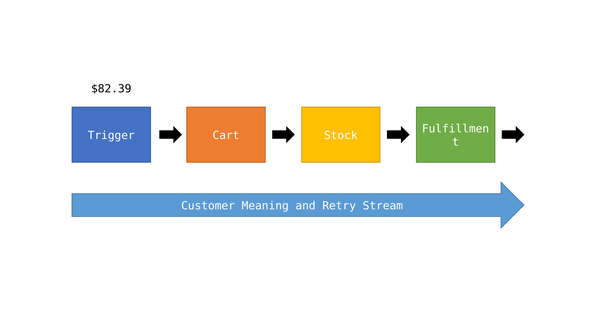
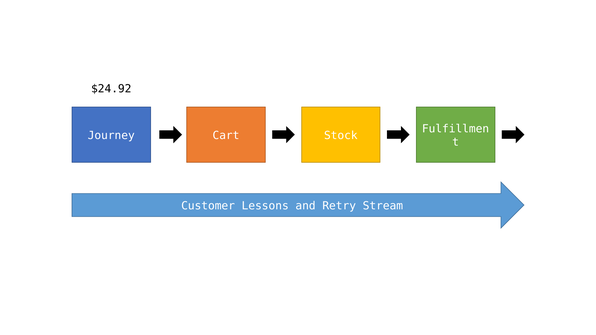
$82.39: $82.39 -> $24.92
Trigger: Trigger -> Journey
Meaning: Meaning -> Lessons
